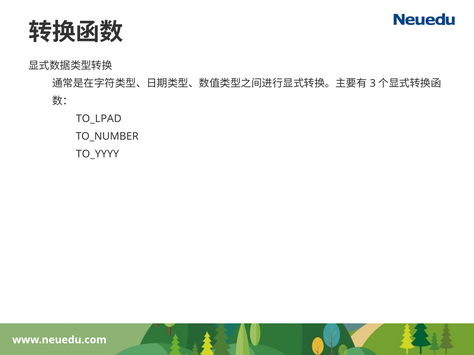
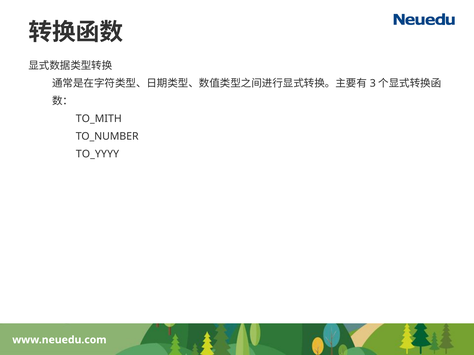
TO_LPAD: TO_LPAD -> TO_MITH
